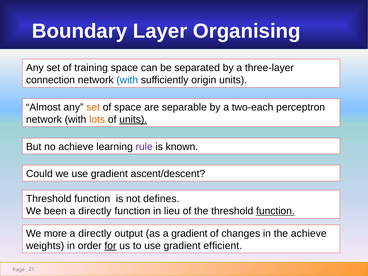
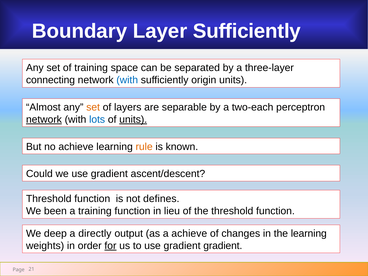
Layer Organising: Organising -> Sufficiently
connection: connection -> connecting
of space: space -> layers
network at (44, 119) underline: none -> present
lots colour: orange -> blue
rule colour: purple -> orange
directly at (95, 211): directly -> training
function at (275, 211) underline: present -> none
more: more -> deep
a gradient: gradient -> achieve
the achieve: achieve -> learning
gradient efficient: efficient -> gradient
